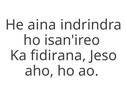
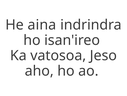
fidirana: fidirana -> vatosoa
